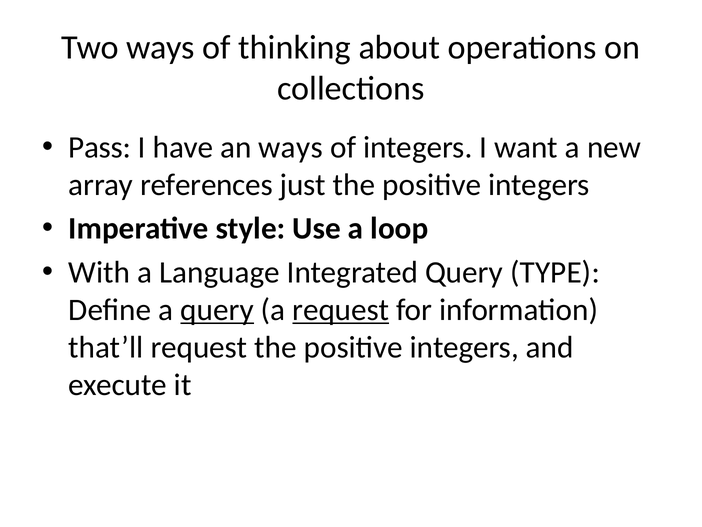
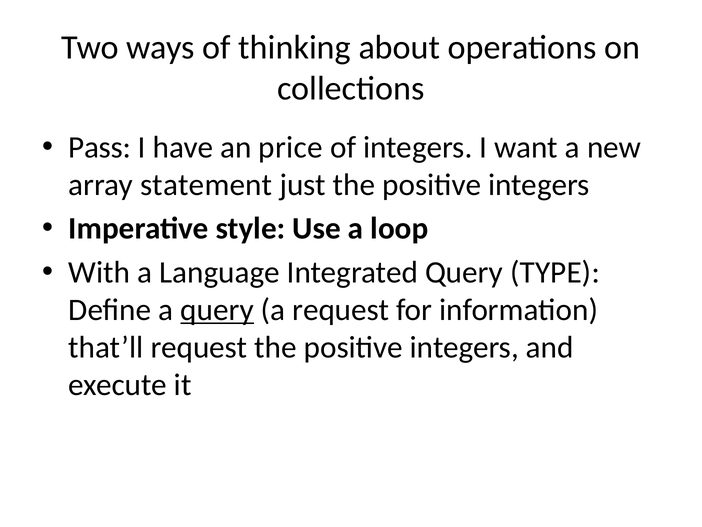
an ways: ways -> price
references: references -> statement
request at (341, 310) underline: present -> none
